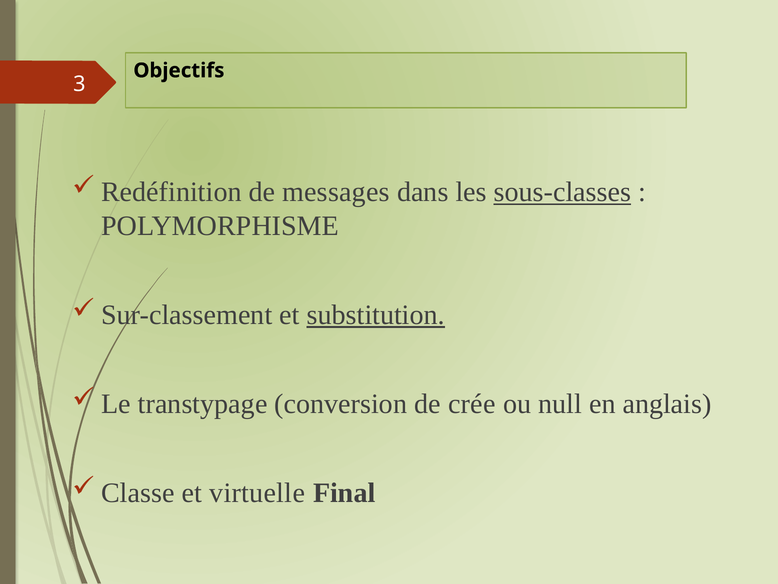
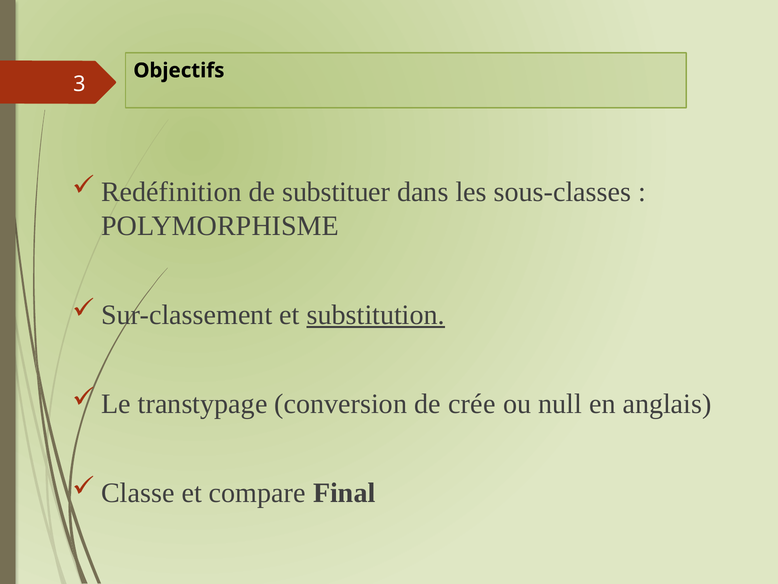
messages: messages -> substituer
sous-classes underline: present -> none
virtuelle: virtuelle -> compare
